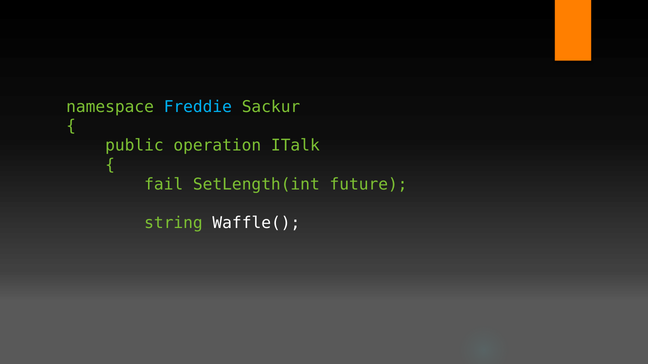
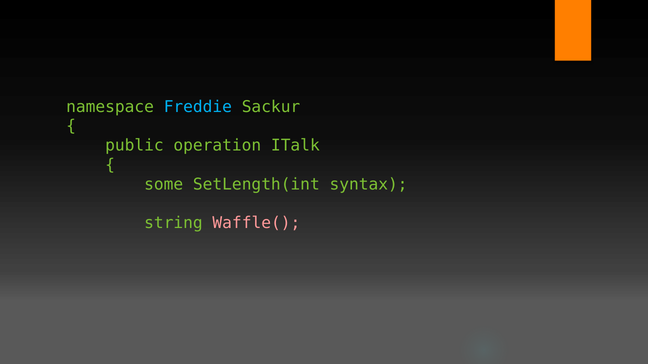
fail: fail -> some
future: future -> syntax
Waffle( colour: white -> pink
